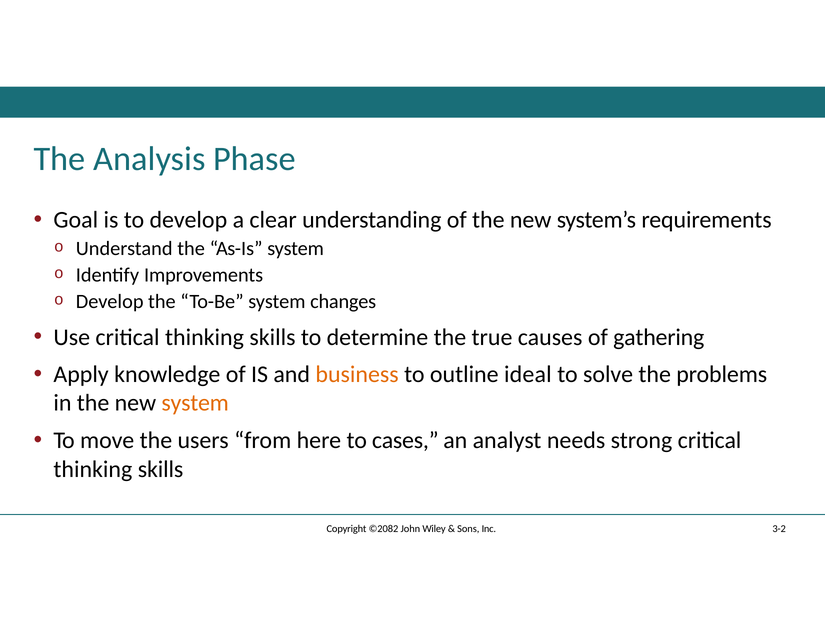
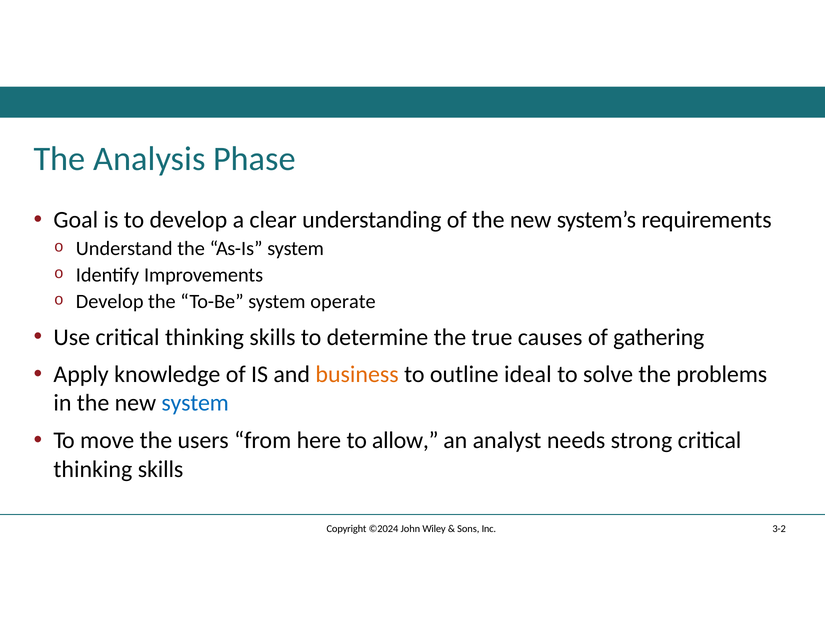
changes: changes -> operate
system at (195, 403) colour: orange -> blue
cases: cases -> allow
©2082: ©2082 -> ©2024
